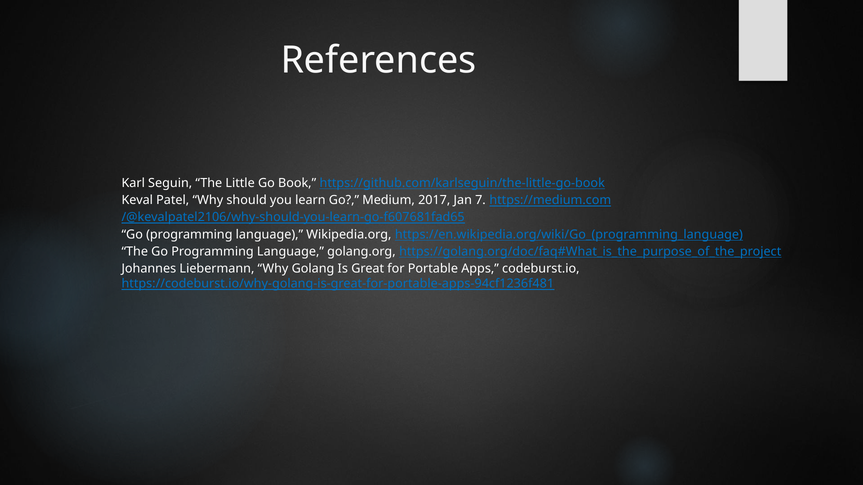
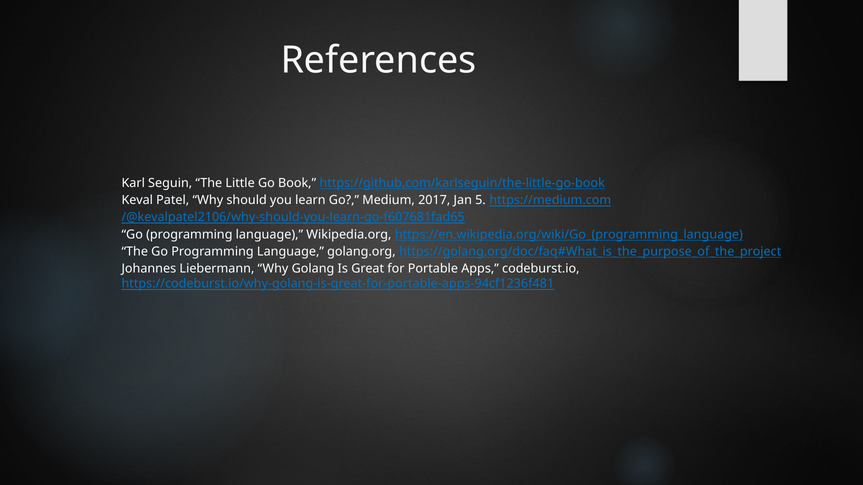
7: 7 -> 5
